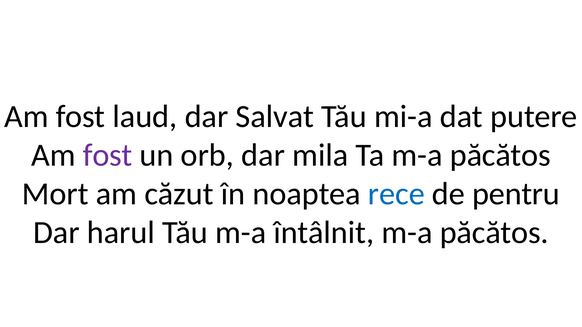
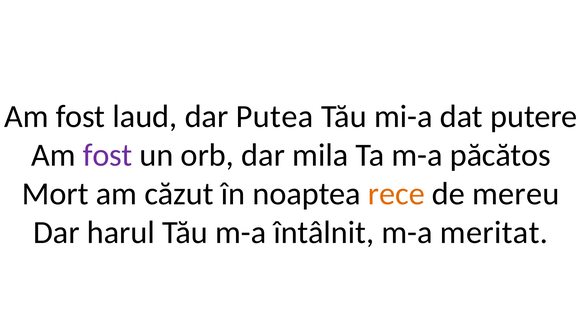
Salvat: Salvat -> Putea
rece colour: blue -> orange
pentru: pentru -> mereu
întâlnit m-a păcătos: păcătos -> meritat
